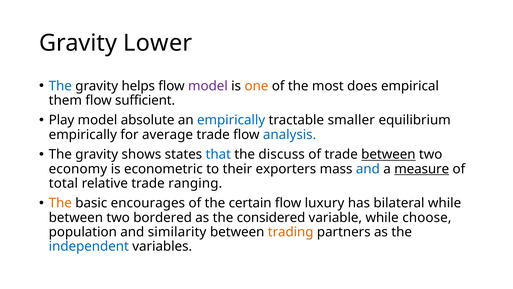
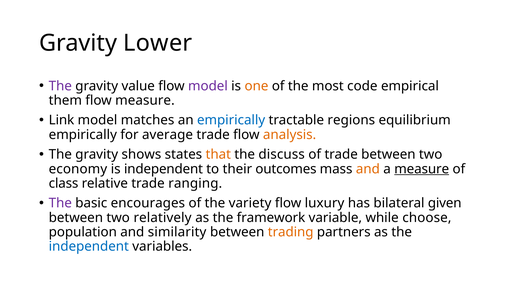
The at (60, 86) colour: blue -> purple
helps: helps -> value
does: does -> code
flow sufficient: sufficient -> measure
Play: Play -> Link
absolute: absolute -> matches
smaller: smaller -> regions
analysis colour: blue -> orange
that colour: blue -> orange
between at (388, 154) underline: present -> none
is econometric: econometric -> independent
exporters: exporters -> outcomes
and at (368, 169) colour: blue -> orange
total: total -> class
The at (60, 203) colour: orange -> purple
certain: certain -> variety
bilateral while: while -> given
bordered: bordered -> relatively
considered: considered -> framework
